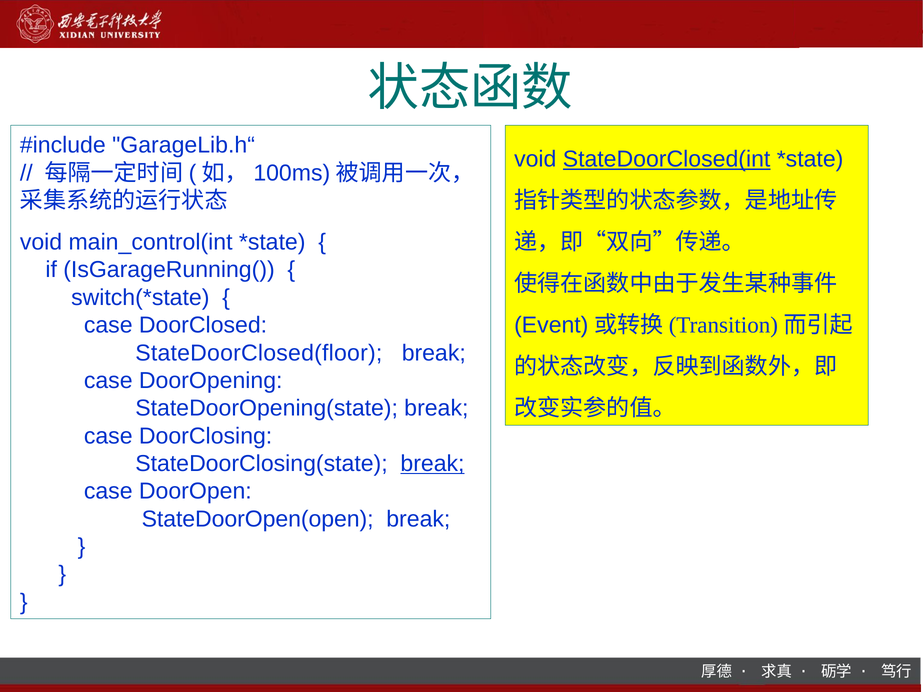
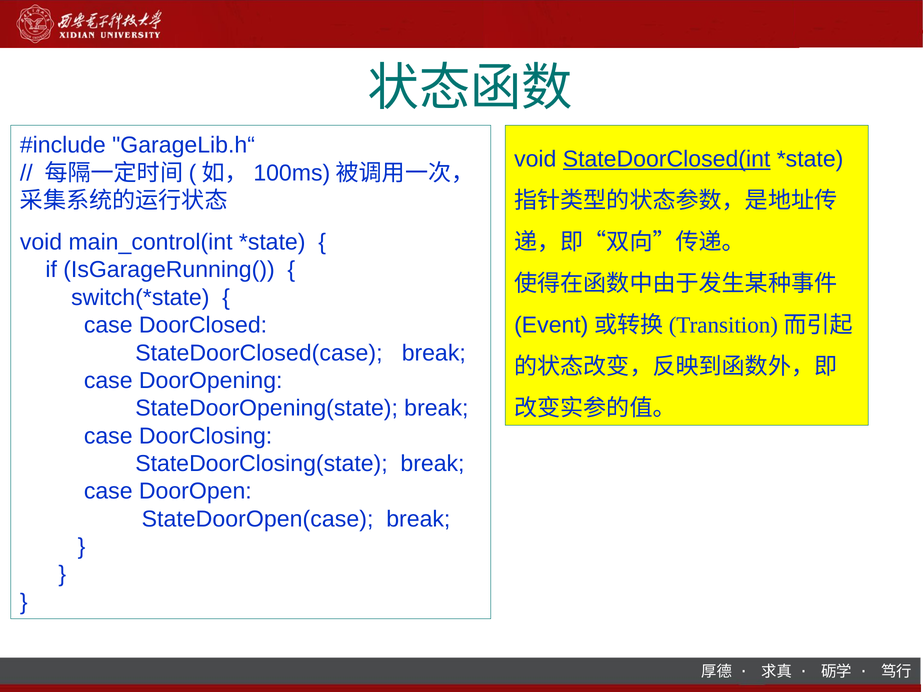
StateDoorClosed(floor: StateDoorClosed(floor -> StateDoorClosed(case
break at (432, 464) underline: present -> none
StateDoorOpen(open: StateDoorOpen(open -> StateDoorOpen(case
